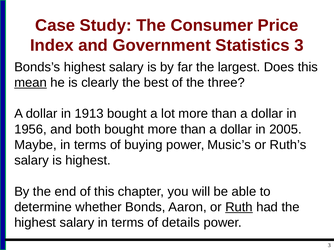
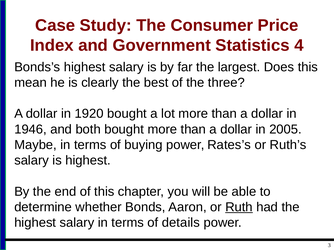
Statistics 3: 3 -> 4
mean underline: present -> none
1913: 1913 -> 1920
1956: 1956 -> 1946
Music’s: Music’s -> Rates’s
